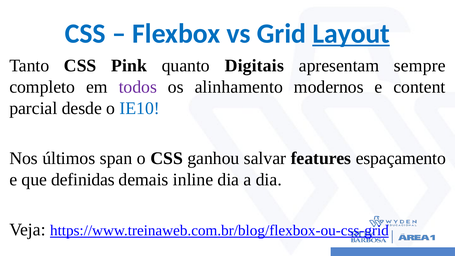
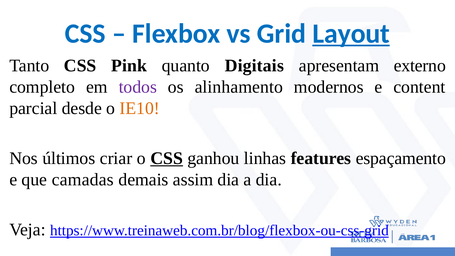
sempre: sempre -> externo
IE10 colour: blue -> orange
span: span -> criar
CSS at (167, 158) underline: none -> present
salvar: salvar -> linhas
definidas: definidas -> camadas
inline: inline -> assim
